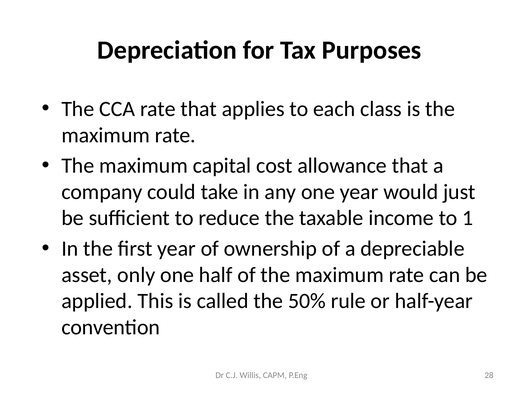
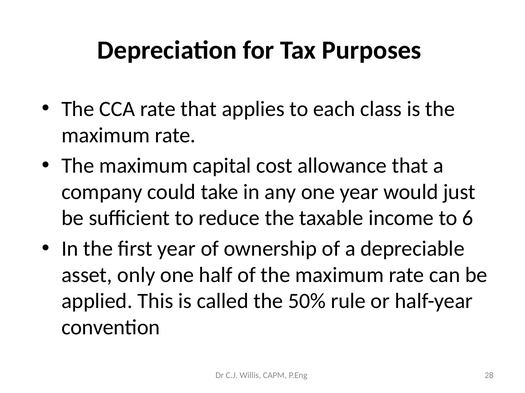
1: 1 -> 6
